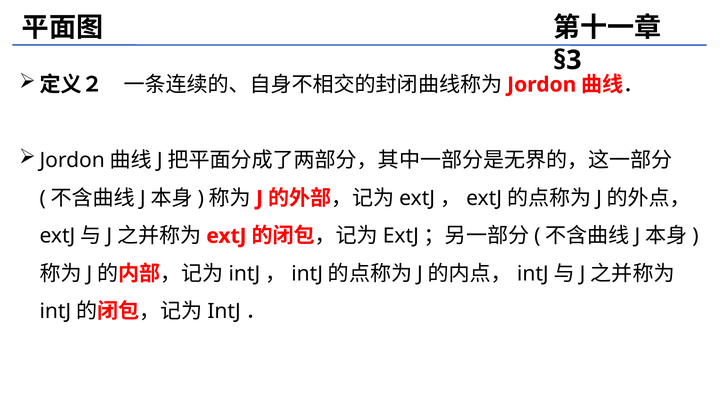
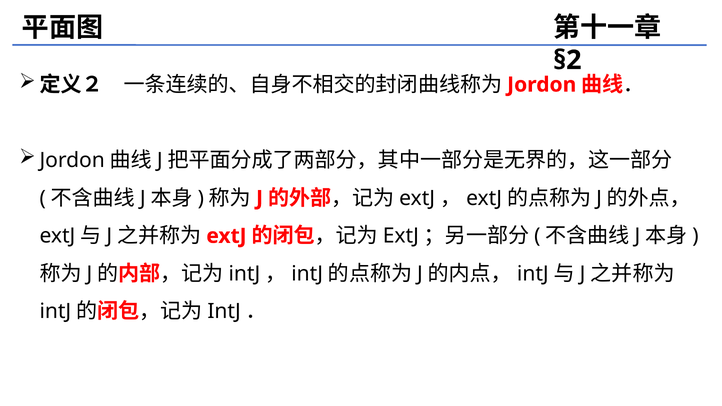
§3: §3 -> §2
